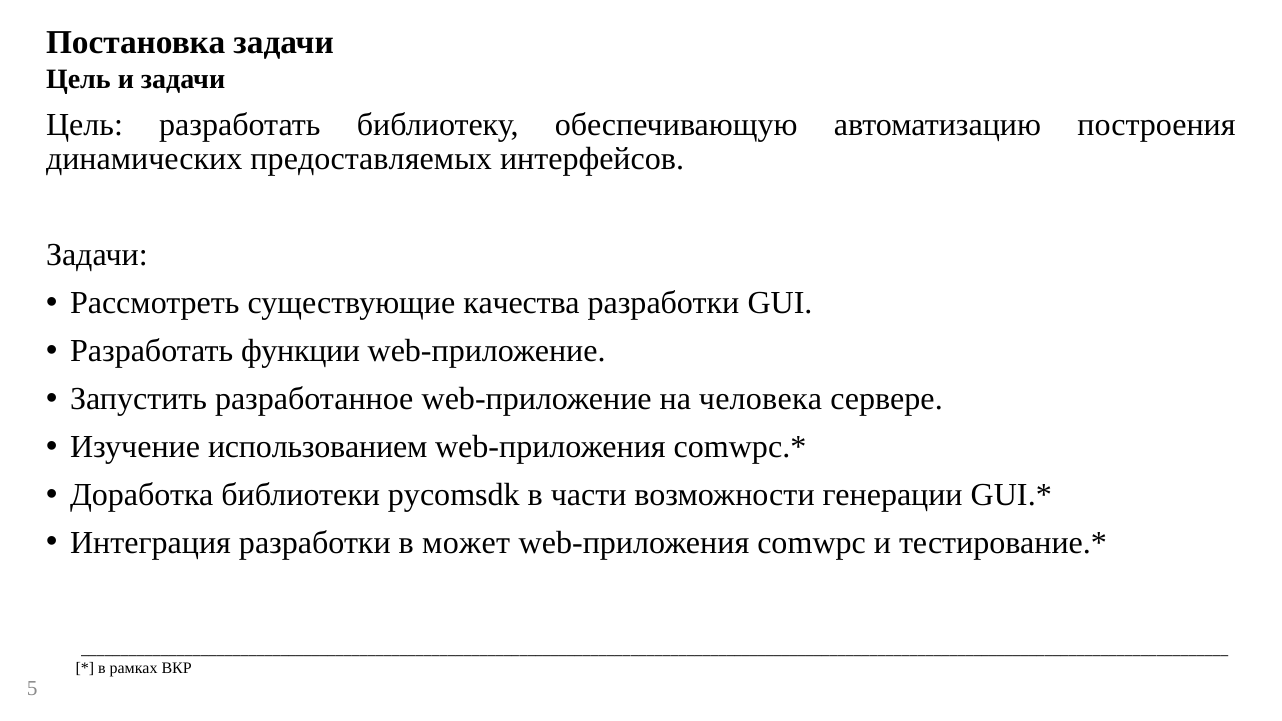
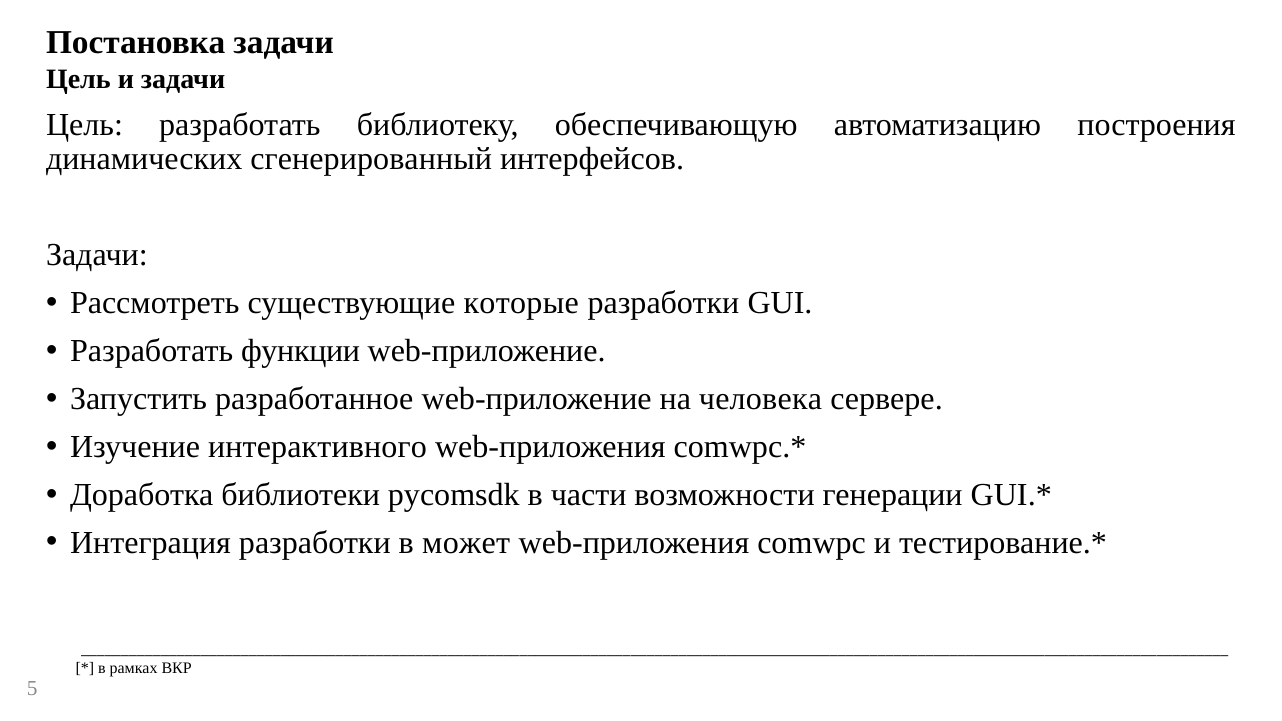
предоставляемых: предоставляемых -> сгенерированный
качества: качества -> которые
использованием: использованием -> интерактивного
